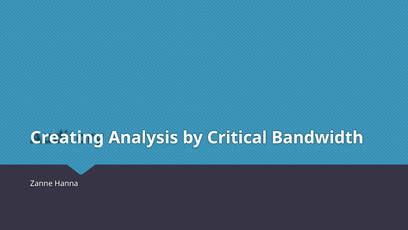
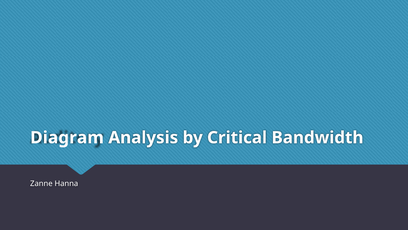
Creating: Creating -> Diagram
